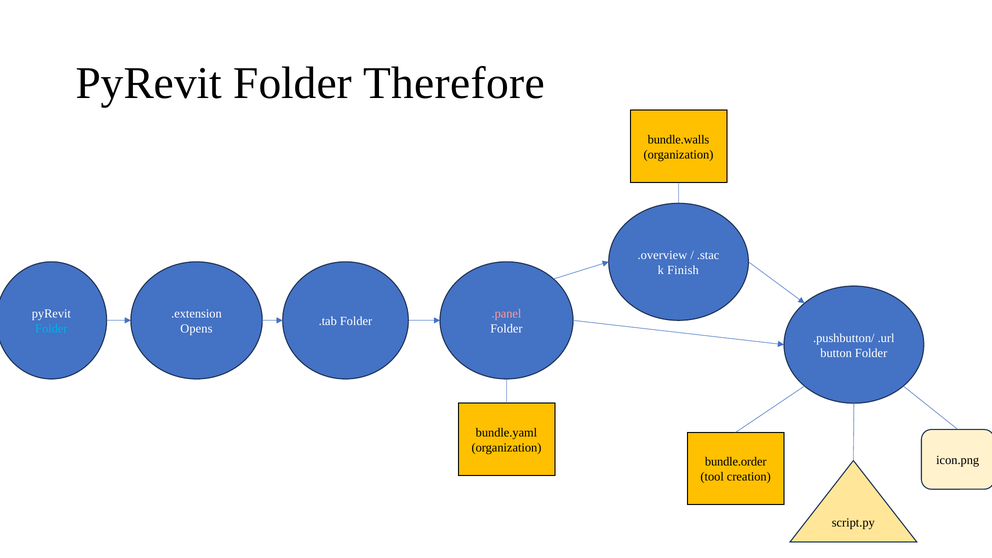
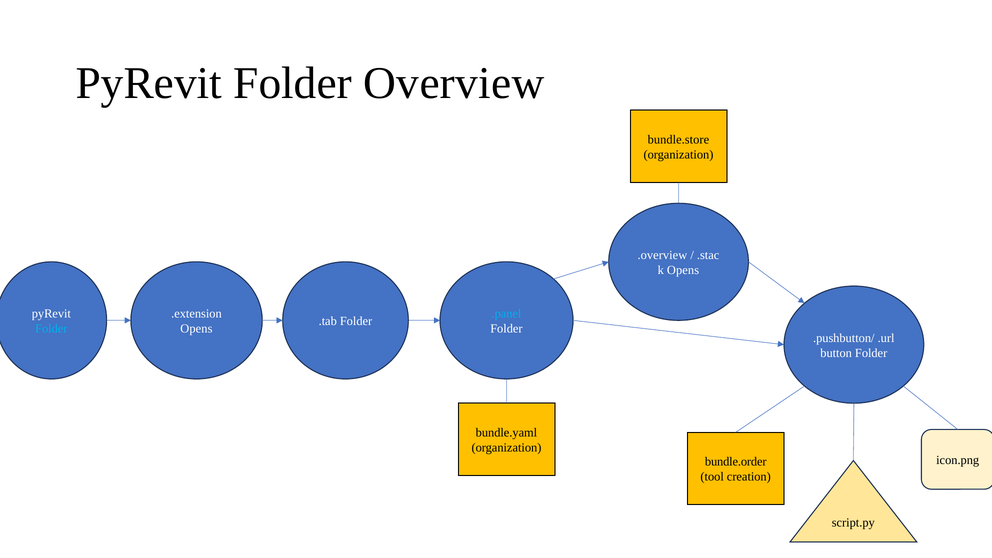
Therefore: Therefore -> Overview
bundle.walls: bundle.walls -> bundle.store
Finish at (683, 270): Finish -> Opens
.panel colour: pink -> light blue
